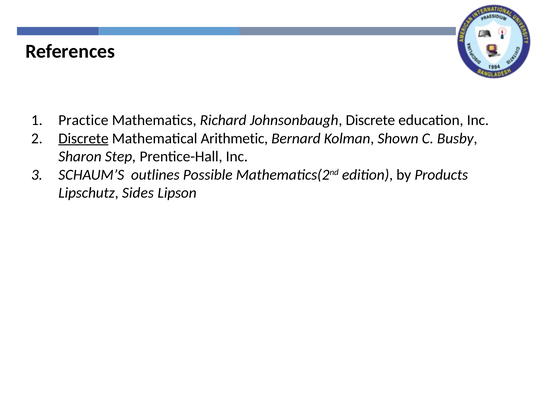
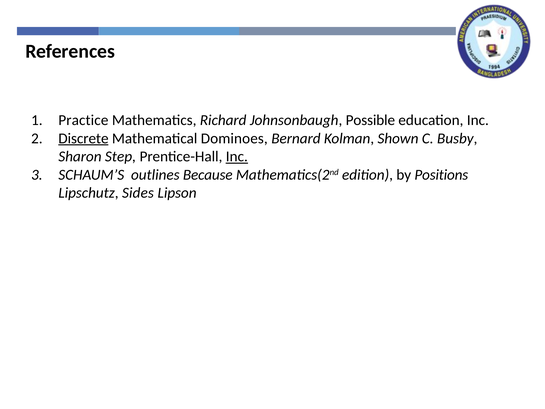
Johnsonbaugh Discrete: Discrete -> Possible
Arithmetic: Arithmetic -> Dominoes
Inc at (237, 157) underline: none -> present
Possible: Possible -> Because
Products: Products -> Positions
